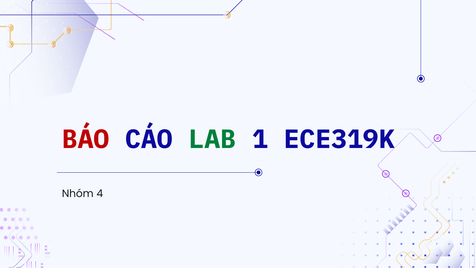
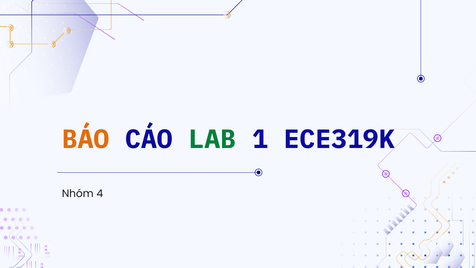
BÁO colour: red -> orange
